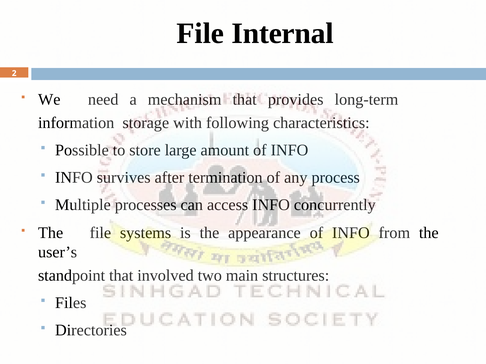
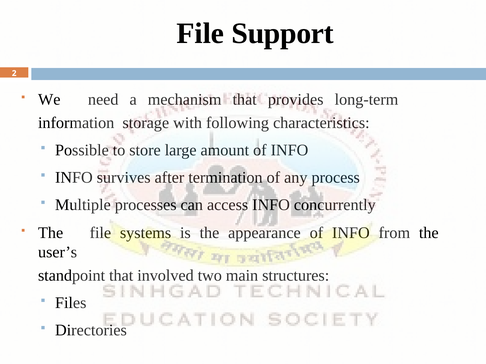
Internal: Internal -> Support
